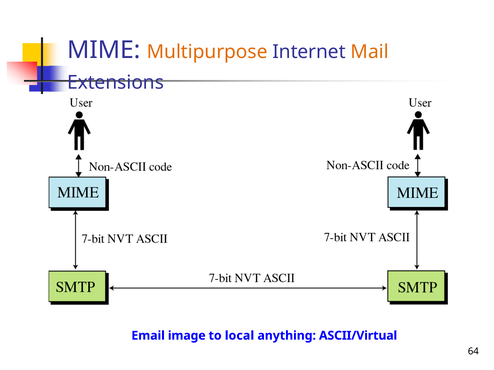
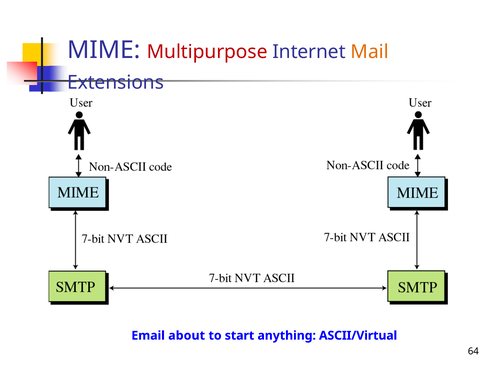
Multipurpose colour: orange -> red
image: image -> about
local: local -> start
